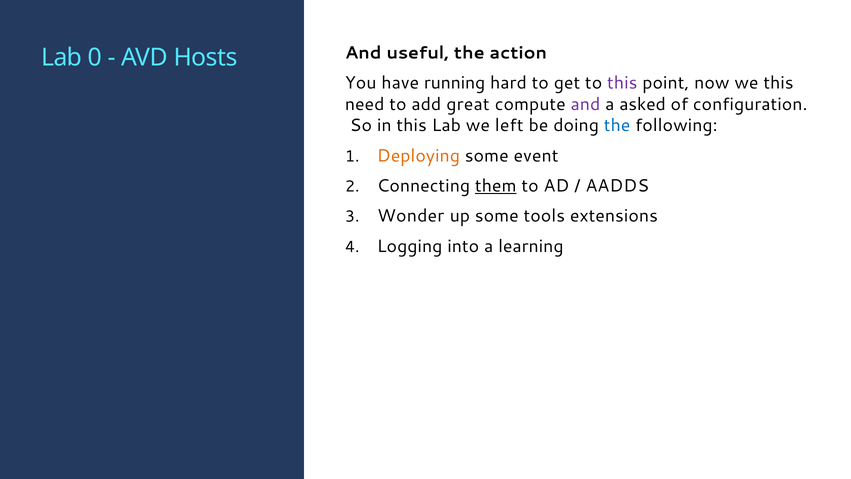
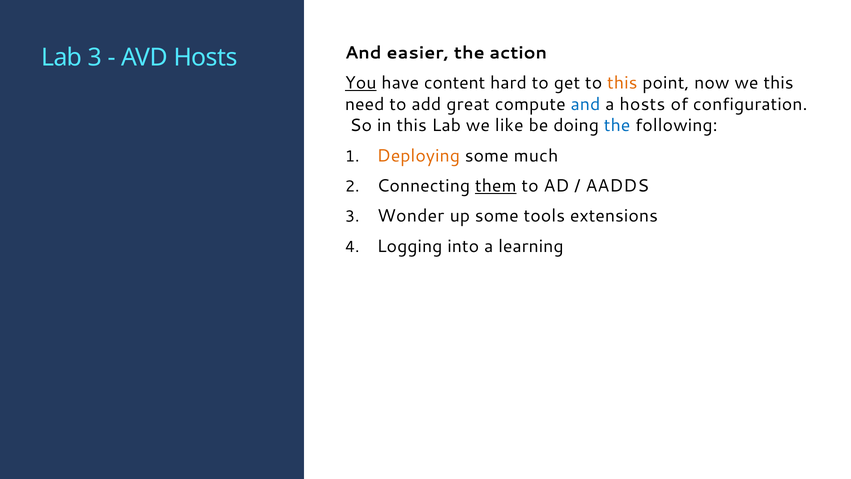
Lab 0: 0 -> 3
useful: useful -> easier
You underline: none -> present
running: running -> content
this at (622, 83) colour: purple -> orange
and at (585, 104) colour: purple -> blue
a asked: asked -> hosts
left: left -> like
event: event -> much
